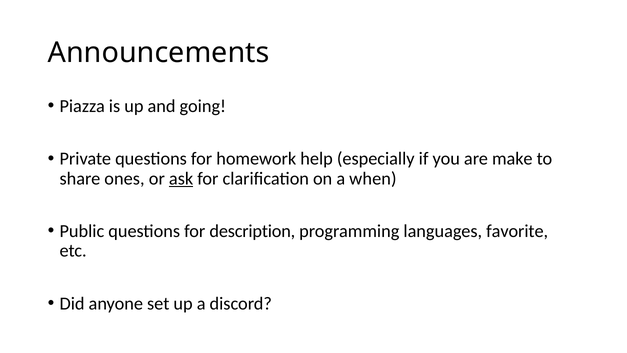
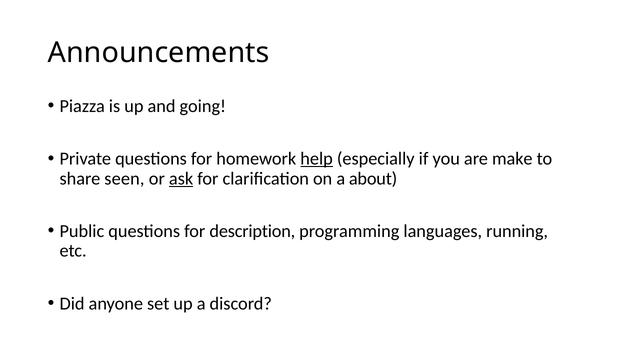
help underline: none -> present
ones: ones -> seen
when: when -> about
favorite: favorite -> running
